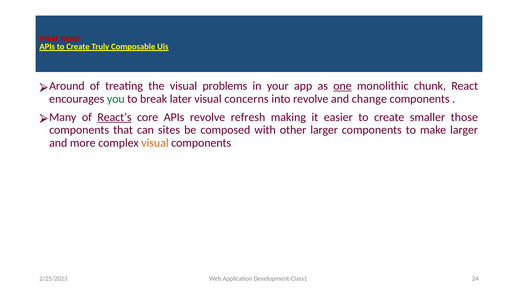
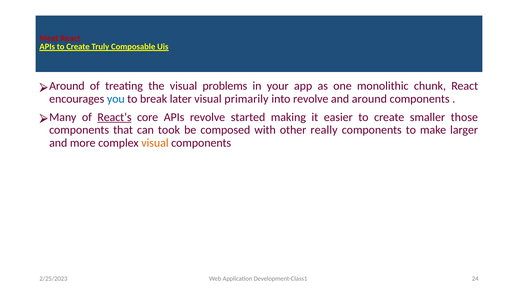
one underline: present -> none
you colour: green -> blue
concerns: concerns -> primarily
and change: change -> around
refresh: refresh -> started
sites: sites -> took
other larger: larger -> really
